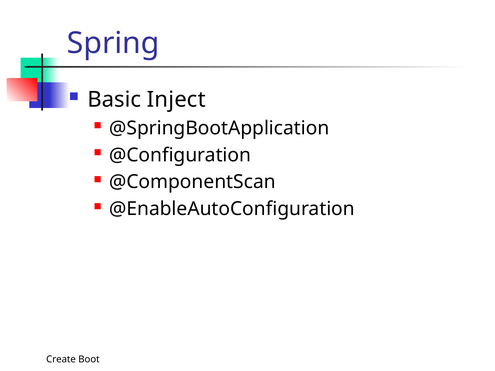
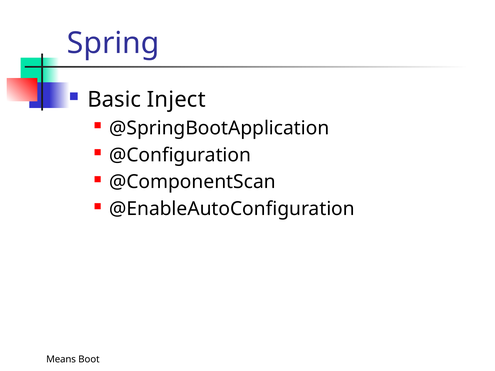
Create: Create -> Means
